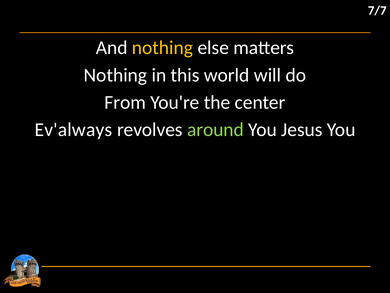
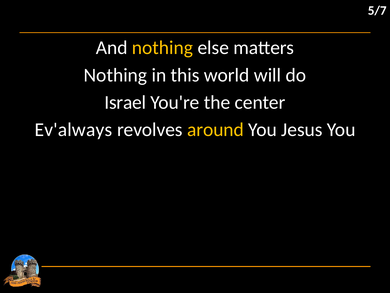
7/7: 7/7 -> 5/7
From: From -> Israel
around colour: light green -> yellow
